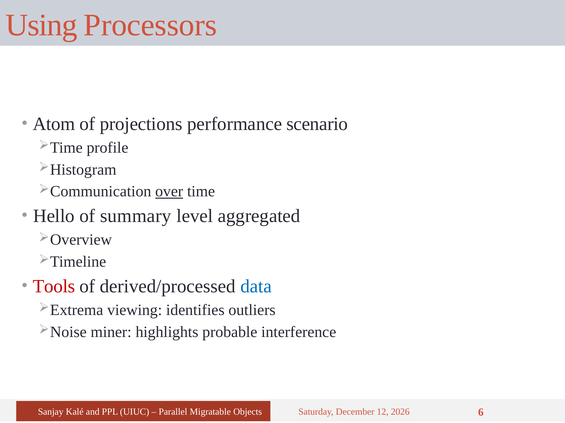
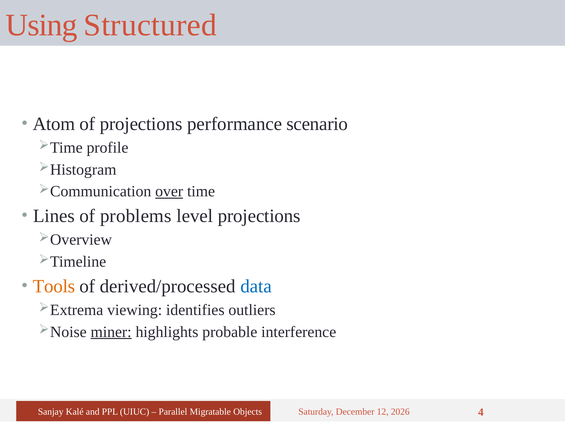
Processors: Processors -> Structured
Hello: Hello -> Lines
summary: summary -> problems
level aggregated: aggregated -> projections
Tools colour: red -> orange
miner underline: none -> present
6: 6 -> 4
